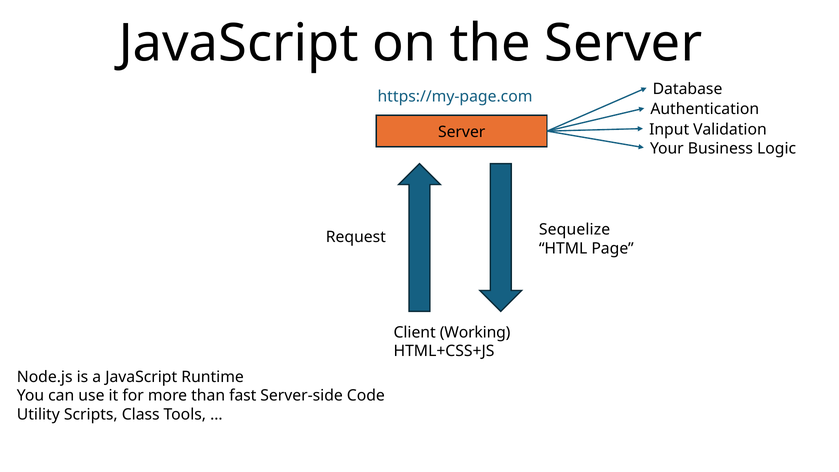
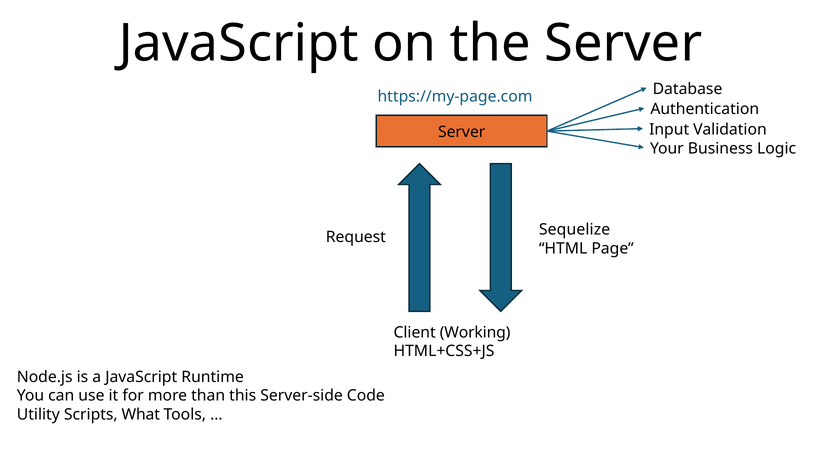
fast: fast -> this
Class: Class -> What
